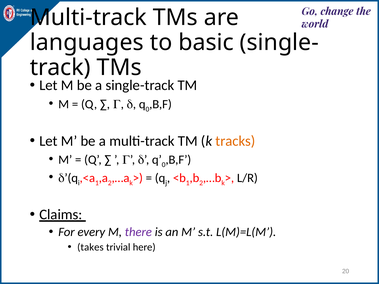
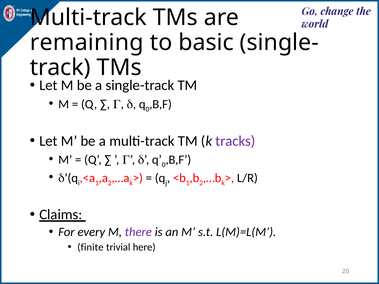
languages: languages -> remaining
tracks colour: orange -> purple
takes: takes -> finite
